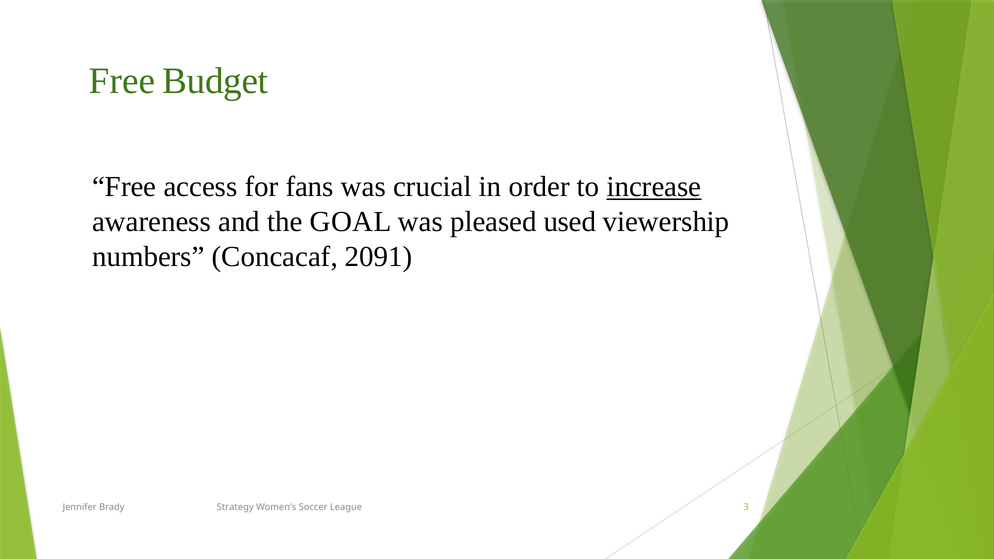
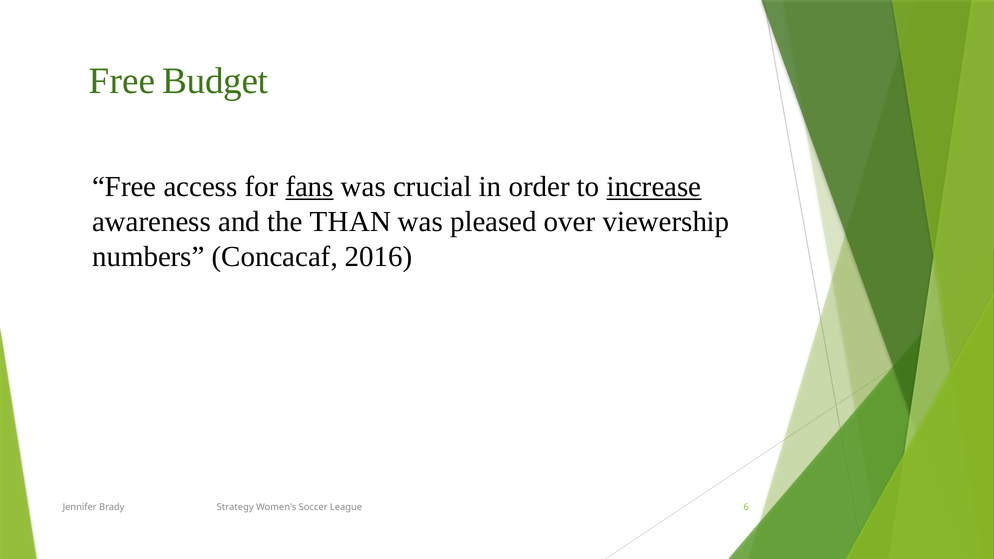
fans underline: none -> present
GOAL: GOAL -> THAN
used: used -> over
2091: 2091 -> 2016
3: 3 -> 6
